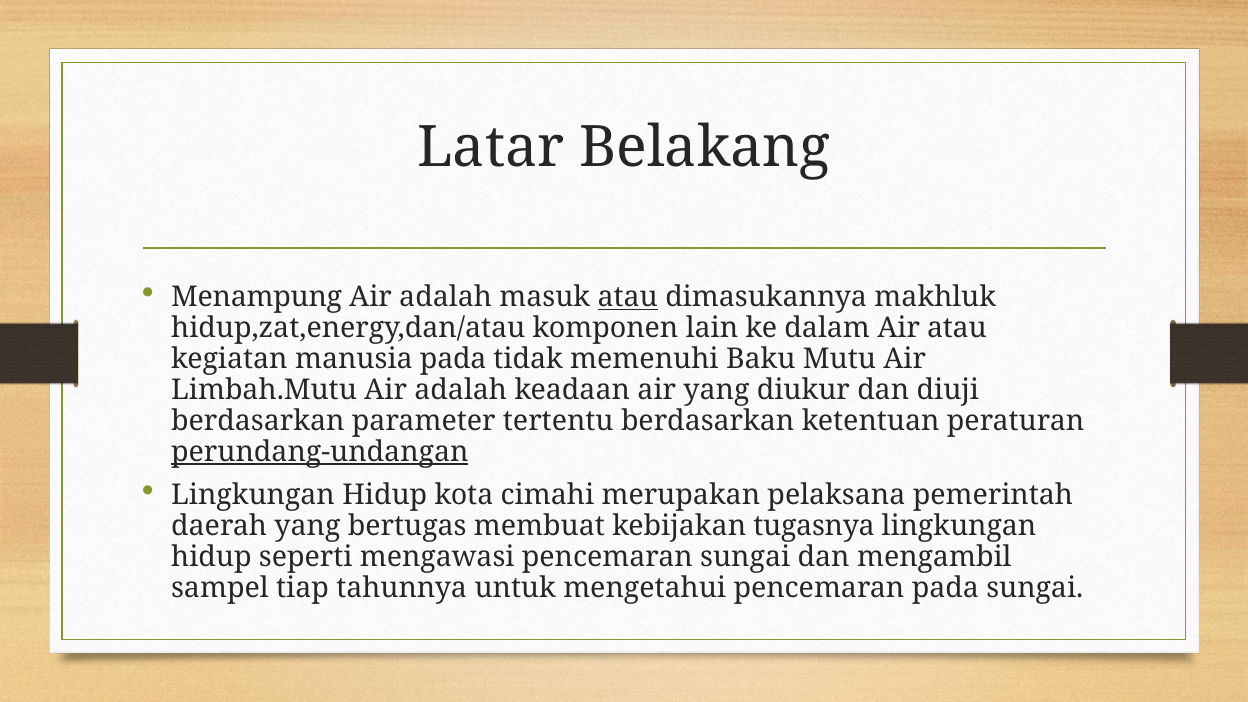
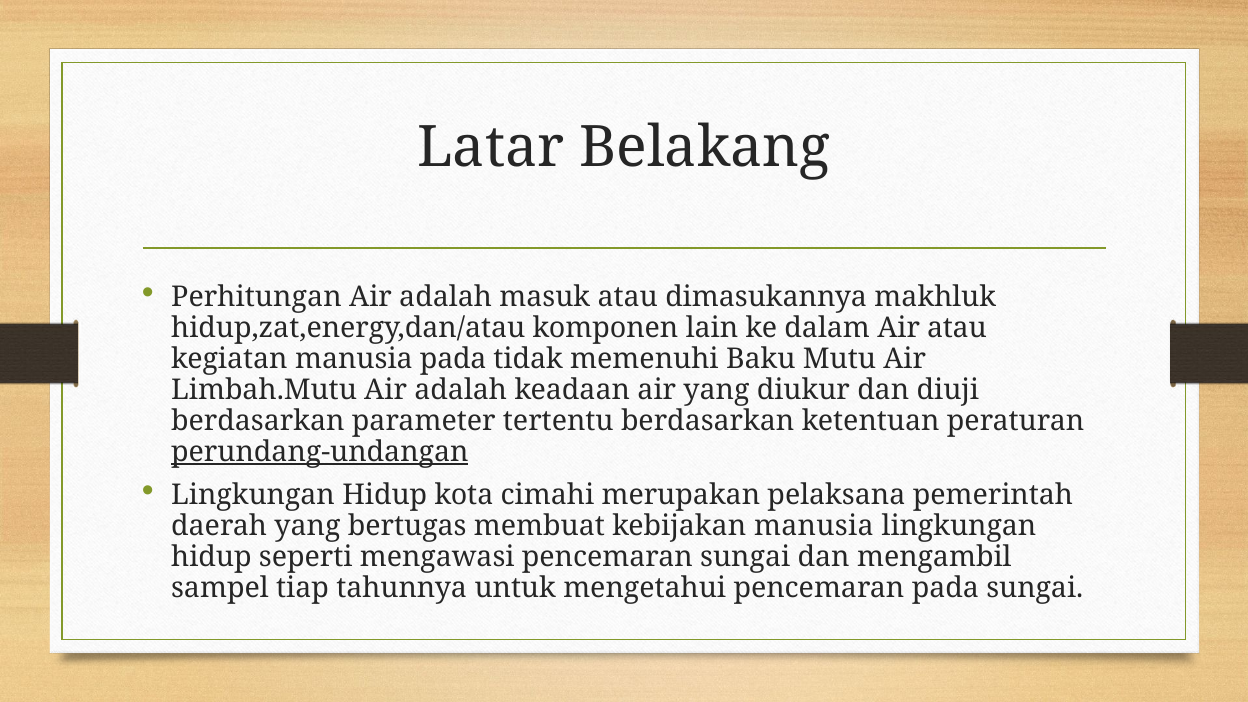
Menampung: Menampung -> Perhitungan
atau at (628, 297) underline: present -> none
kebijakan tugasnya: tugasnya -> manusia
